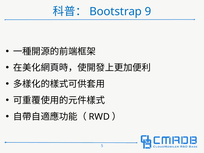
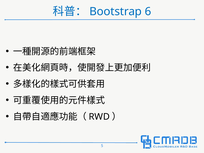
9: 9 -> 6
